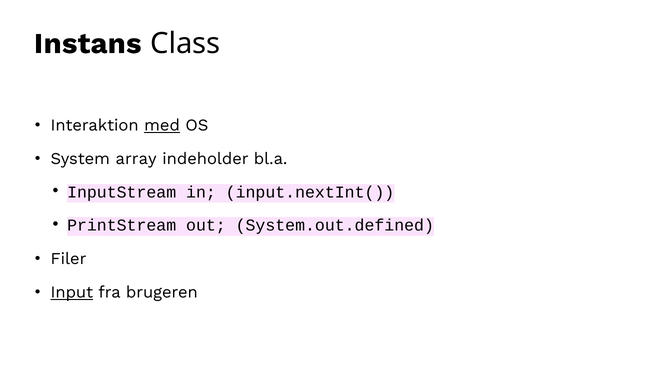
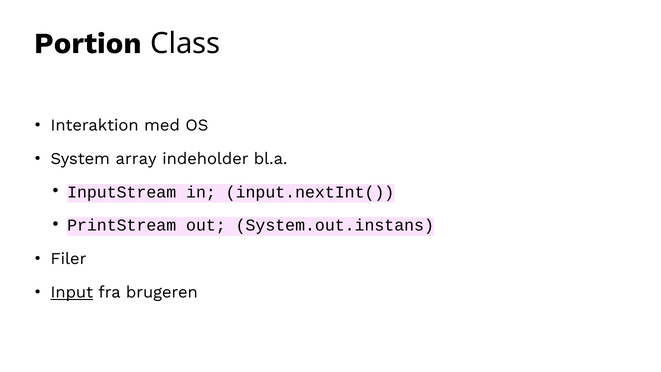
Instans: Instans -> Portion
med underline: present -> none
System.out.defined: System.out.defined -> System.out.instans
